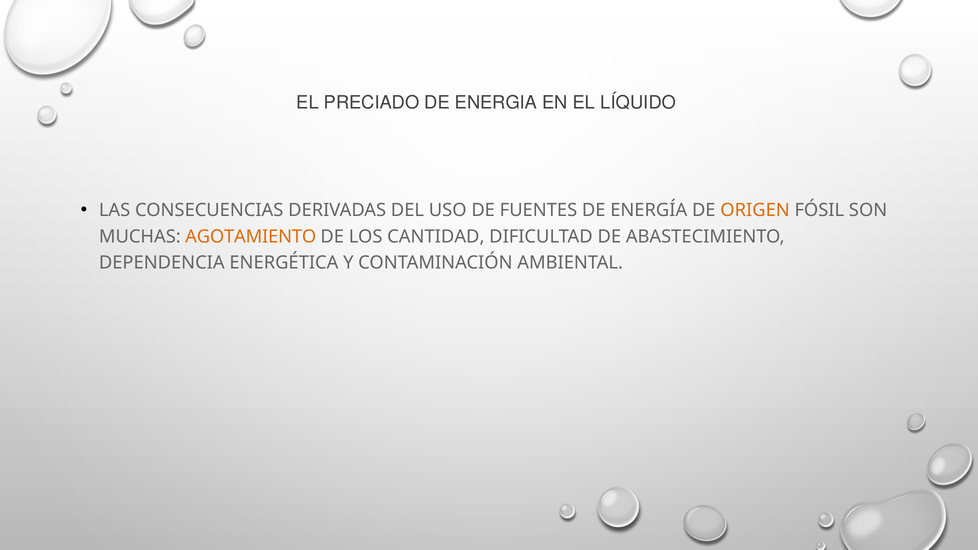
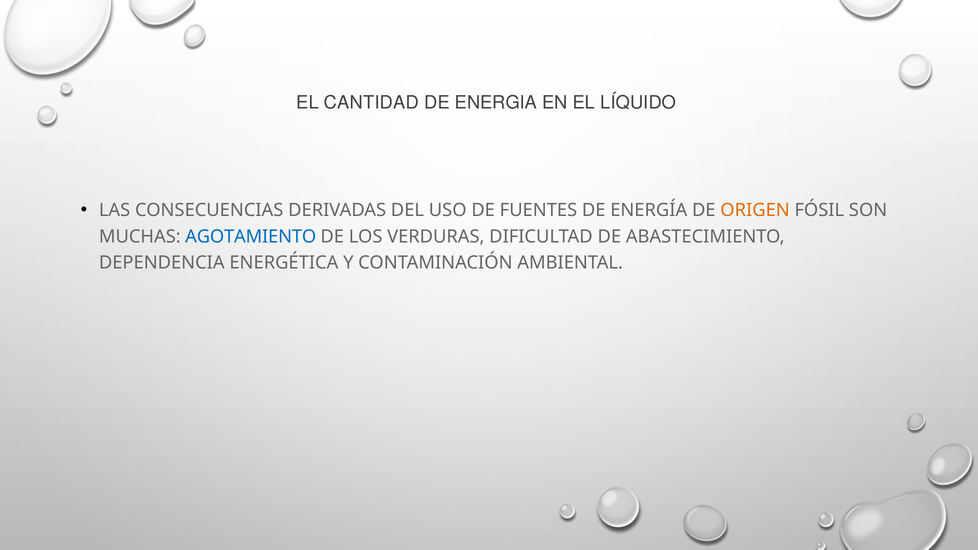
PRECIADO: PRECIADO -> CANTIDAD
AGOTAMIENTO colour: orange -> blue
CANTIDAD: CANTIDAD -> VERDURAS
